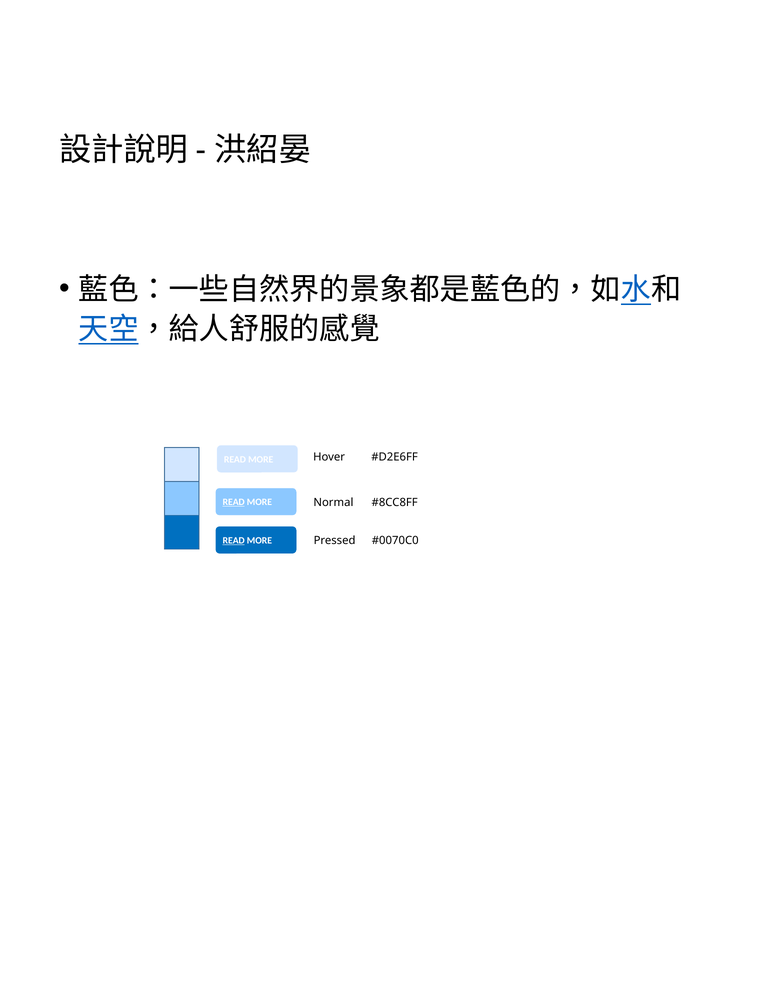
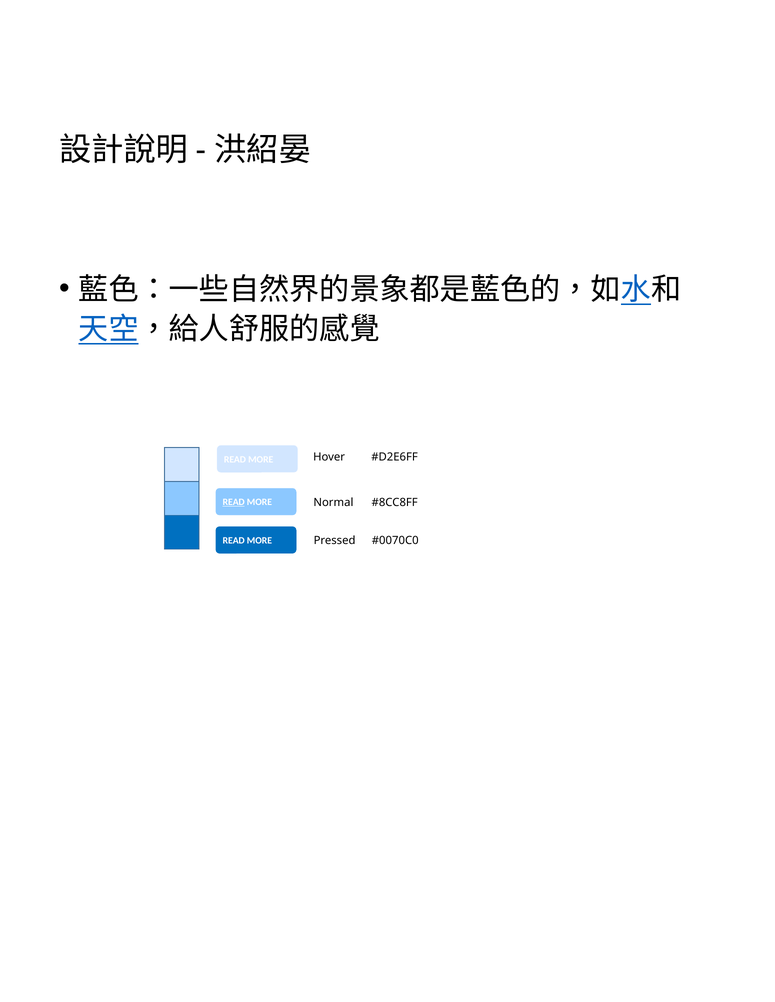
READ at (234, 540) underline: present -> none
